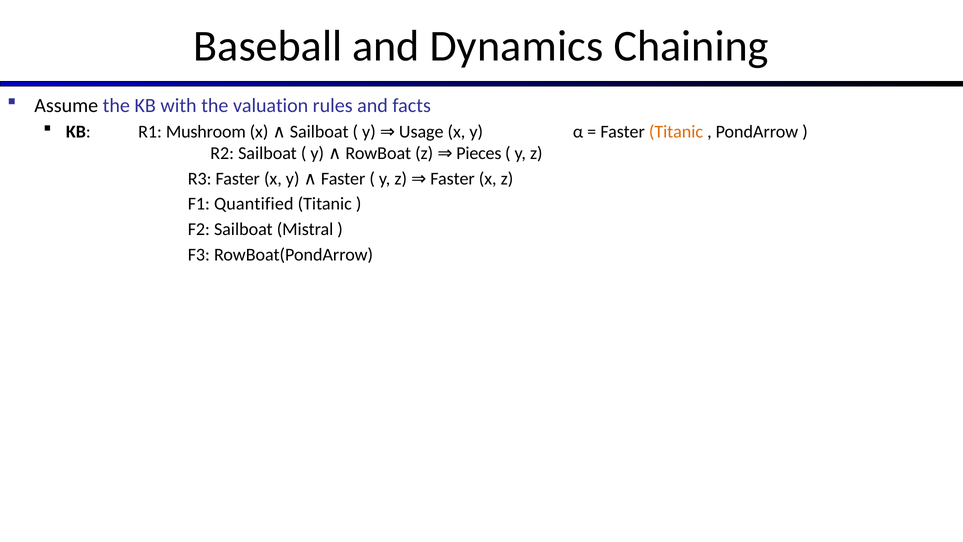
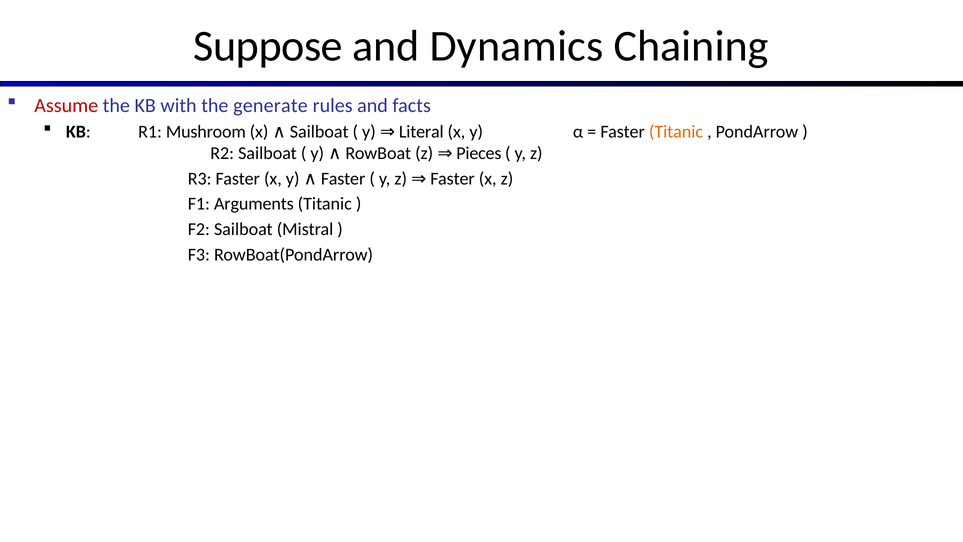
Baseball: Baseball -> Suppose
Assume colour: black -> red
valuation: valuation -> generate
Usage: Usage -> Literal
Quantified: Quantified -> Arguments
